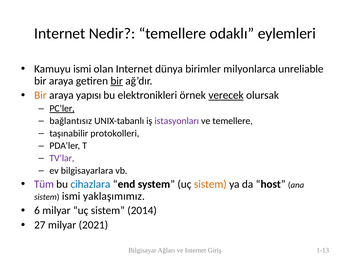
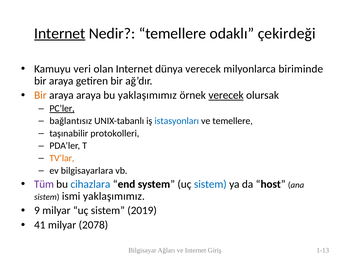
Internet at (60, 33) underline: none -> present
eylemleri: eylemleri -> çekirdeği
Kamuyu ismi: ismi -> veri
dünya birimler: birimler -> verecek
unreliable: unreliable -> biriminde
bir at (117, 81) underline: present -> none
araya yapısı: yapısı -> araya
bu elektronikleri: elektronikleri -> yaklaşımımız
istasyonları colour: purple -> blue
TV’lar colour: purple -> orange
sistem at (210, 184) colour: orange -> blue
6: 6 -> 9
2014: 2014 -> 2019
27: 27 -> 41
2021: 2021 -> 2078
